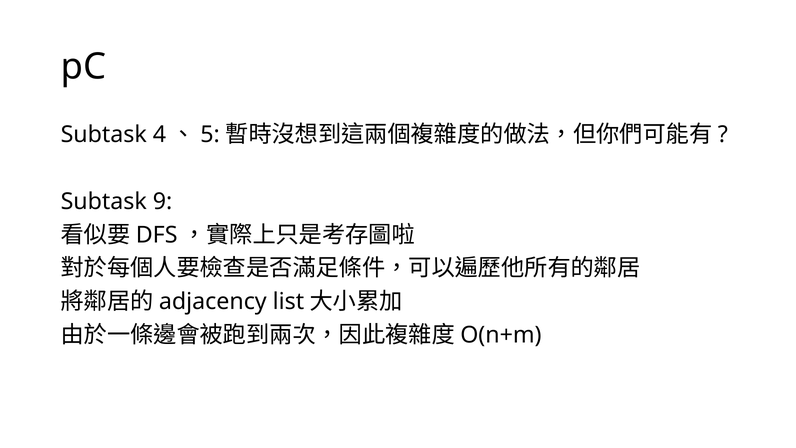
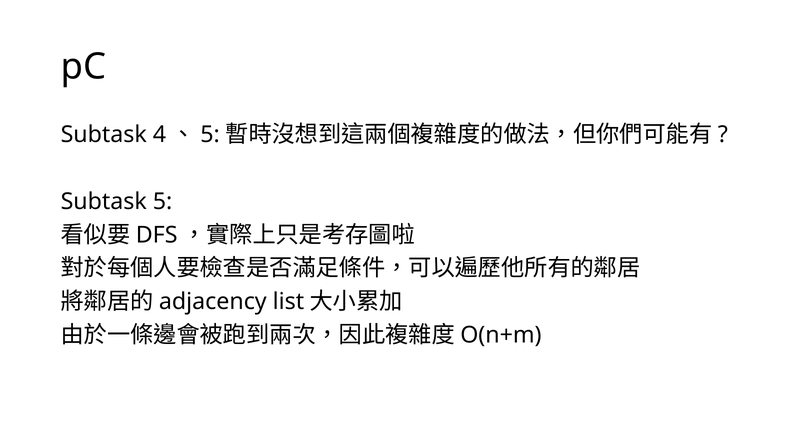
Subtask 9: 9 -> 5
